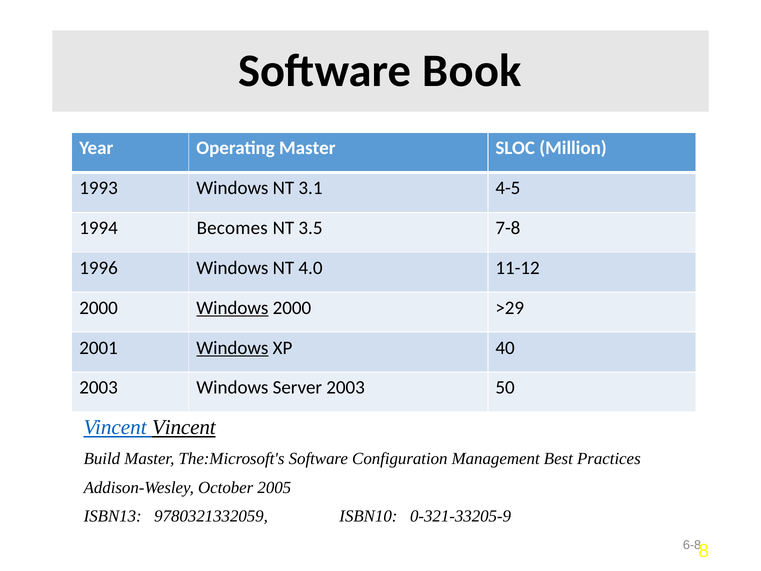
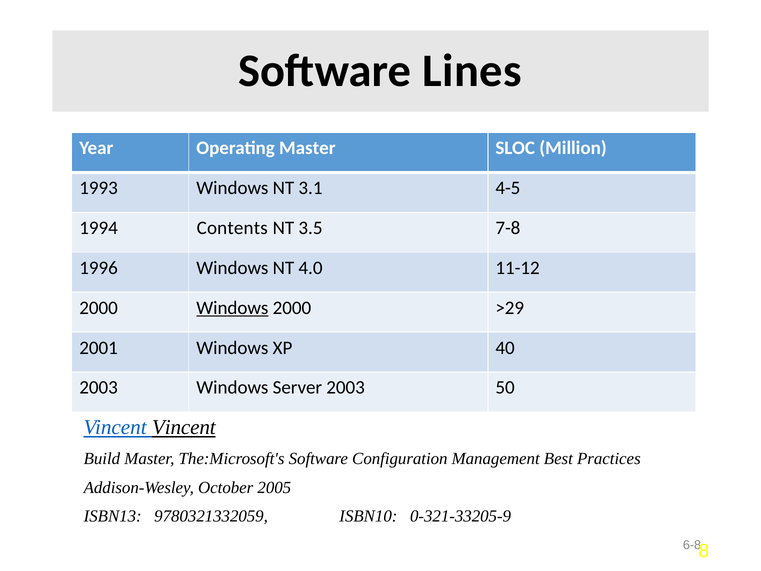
Book: Book -> Lines
Becomes: Becomes -> Contents
Windows at (232, 348) underline: present -> none
